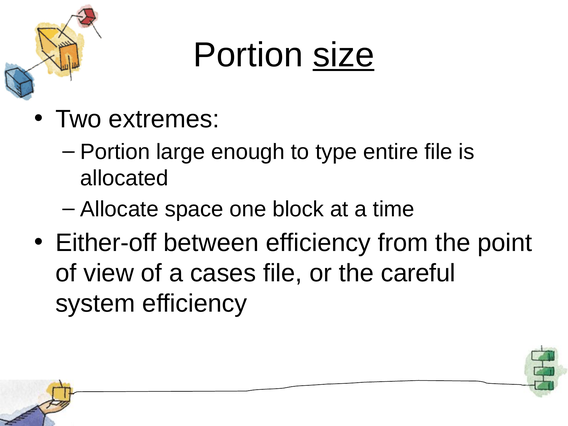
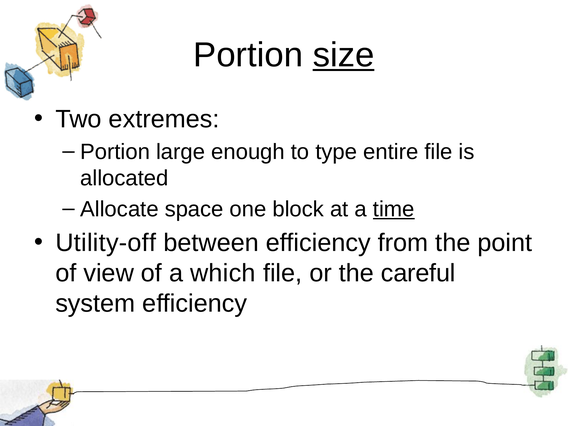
time underline: none -> present
Either-off: Either-off -> Utility-off
cases: cases -> which
